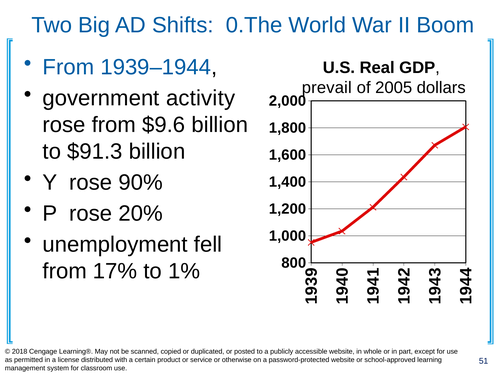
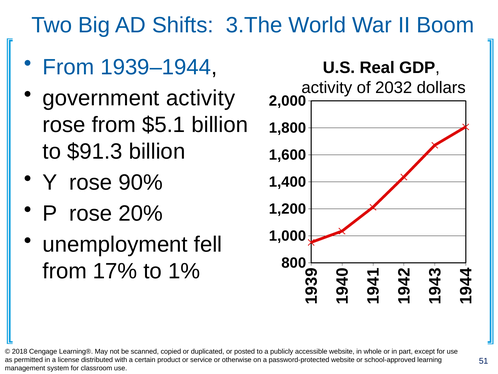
0.The: 0.The -> 3.The
prevail at (327, 87): prevail -> activity
2005: 2005 -> 2032
$9.6: $9.6 -> $5.1
